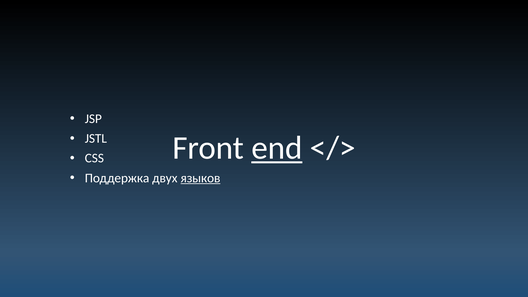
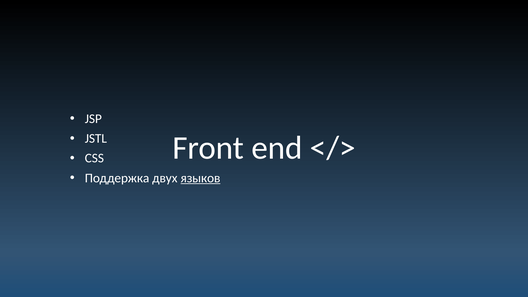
end underline: present -> none
